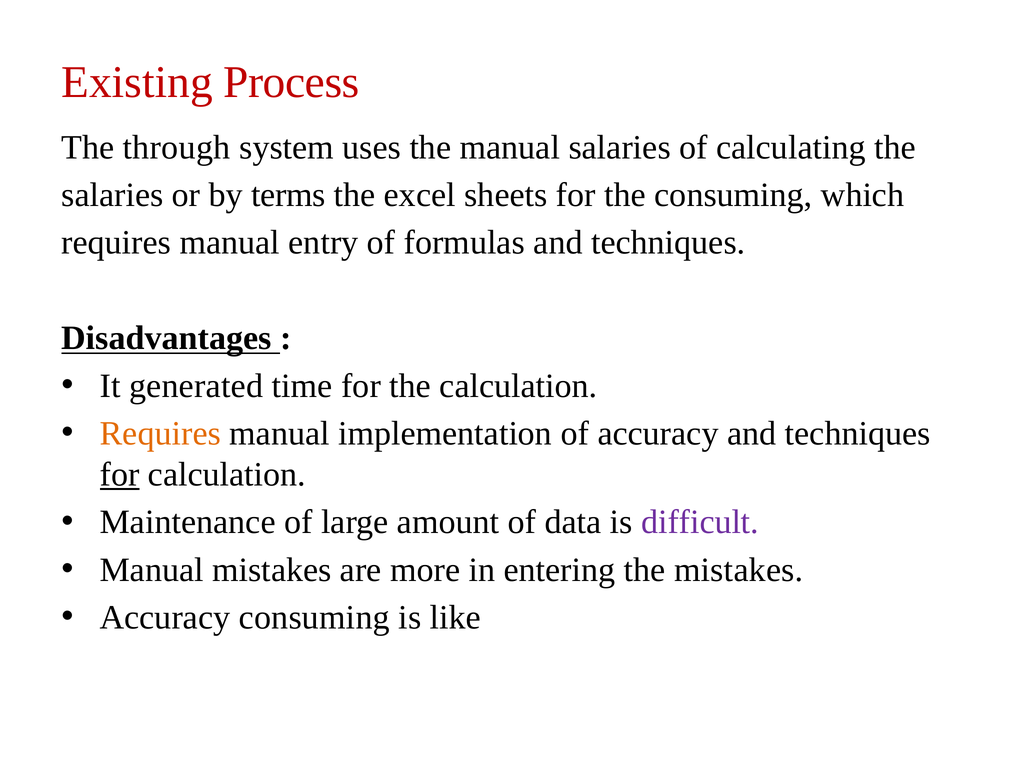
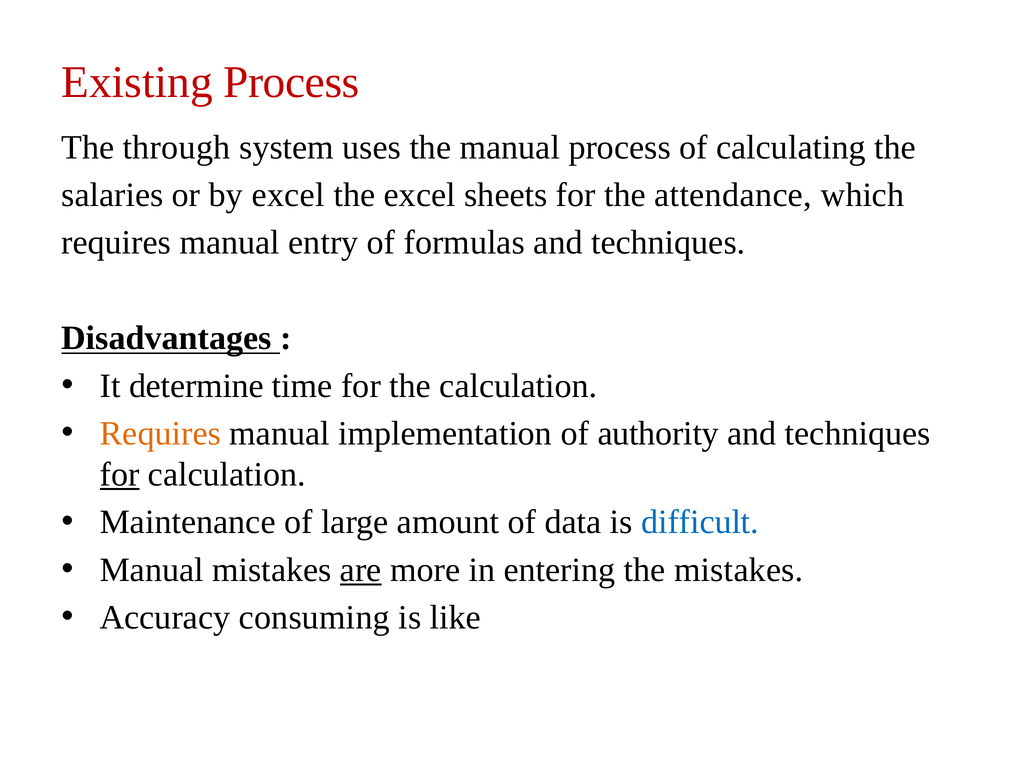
manual salaries: salaries -> process
by terms: terms -> excel
the consuming: consuming -> attendance
generated: generated -> determine
of accuracy: accuracy -> authority
difficult colour: purple -> blue
are underline: none -> present
